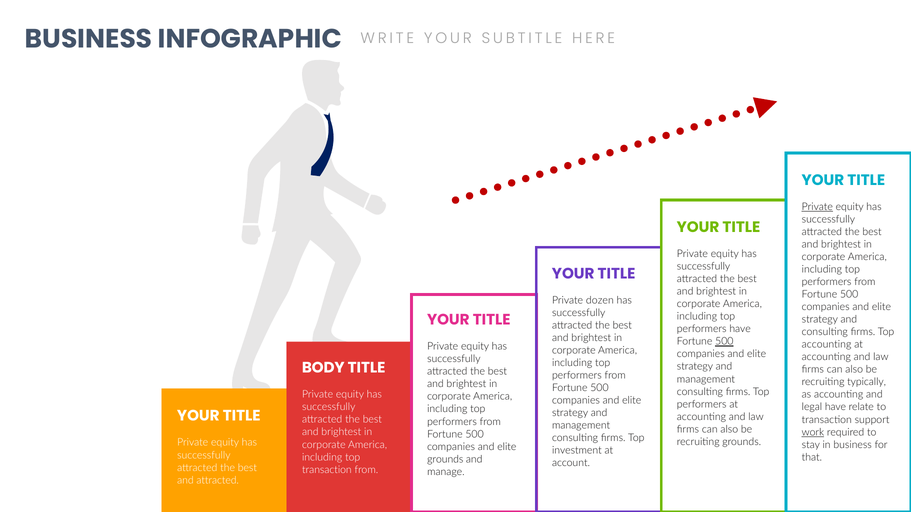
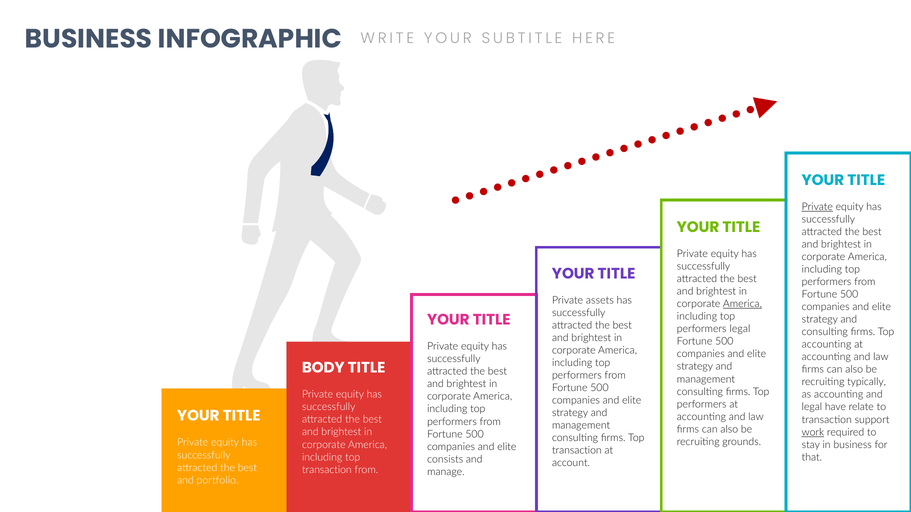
dozen: dozen -> assets
America at (742, 304) underline: none -> present
performers have: have -> legal
500 at (724, 342) underline: present -> none
investment at (577, 451): investment -> transaction
grounds at (445, 460): grounds -> consists
and attracted: attracted -> portfolio
